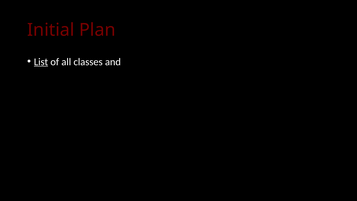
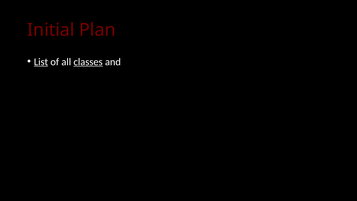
classes underline: none -> present
